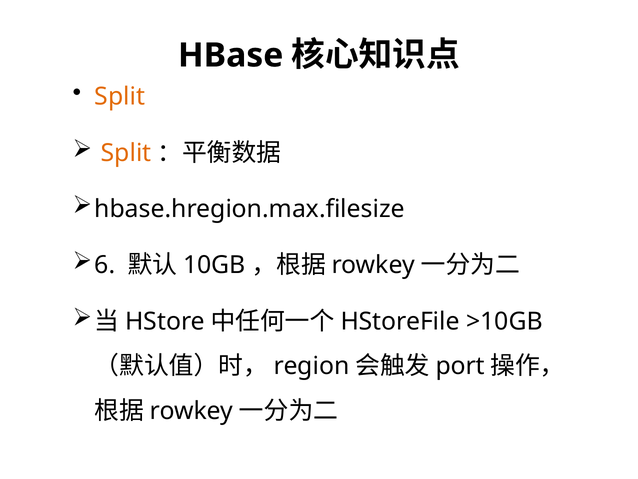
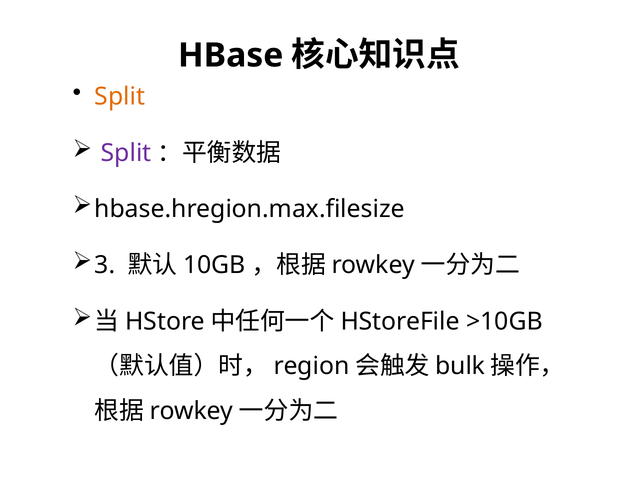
Split at (126, 153) colour: orange -> purple
6: 6 -> 3
port: port -> bulk
